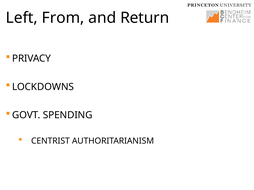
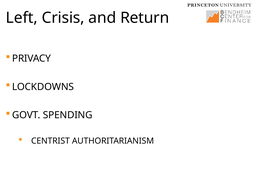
From: From -> Crisis
